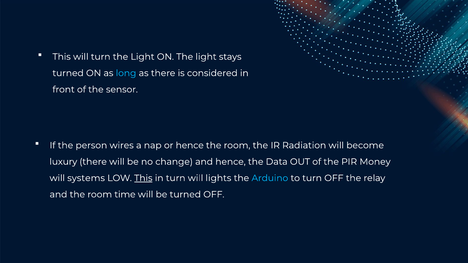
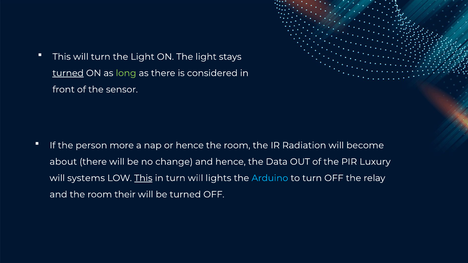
turned at (68, 73) underline: none -> present
long colour: light blue -> light green
wires: wires -> more
luxury: luxury -> about
Money: Money -> Luxury
time: time -> their
